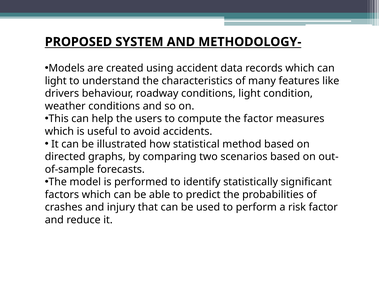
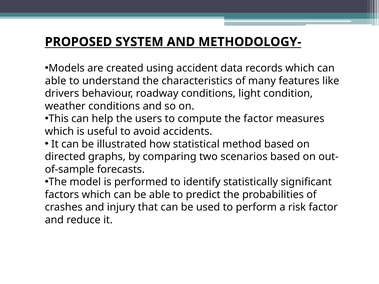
light at (56, 81): light -> able
